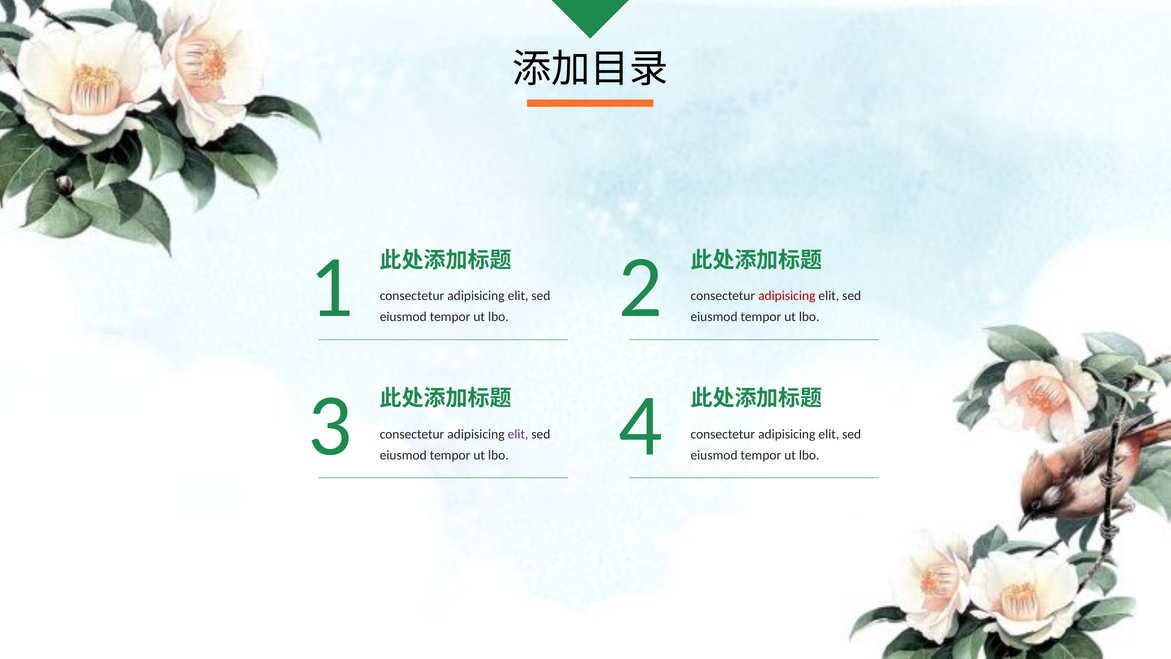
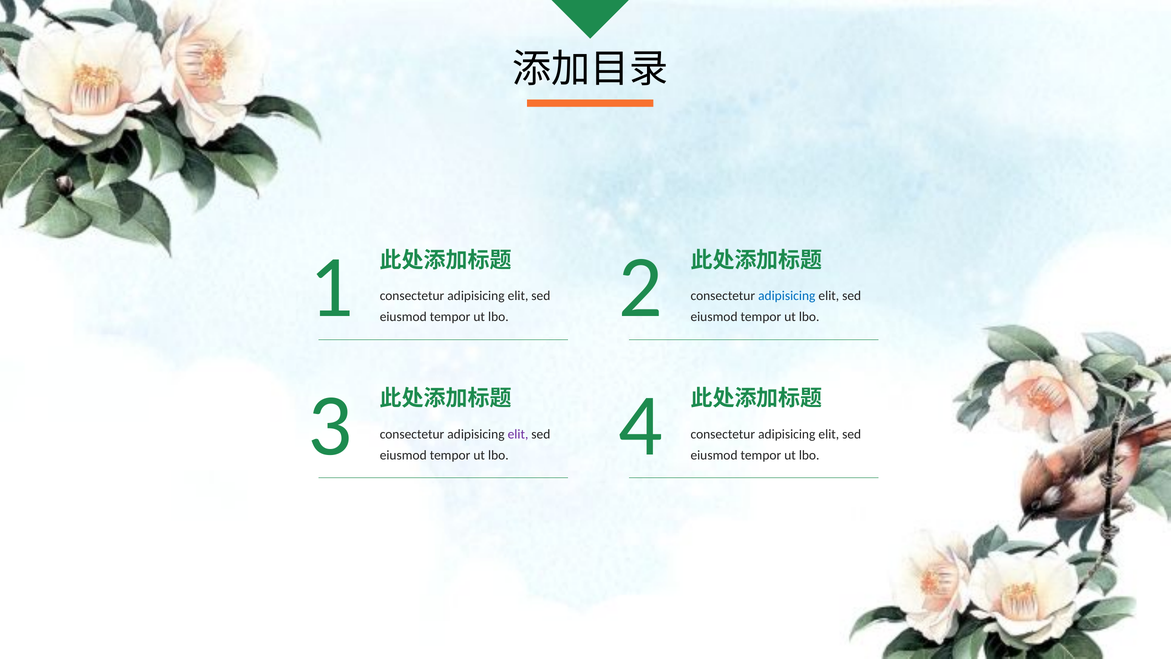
adipisicing at (787, 296) colour: red -> blue
